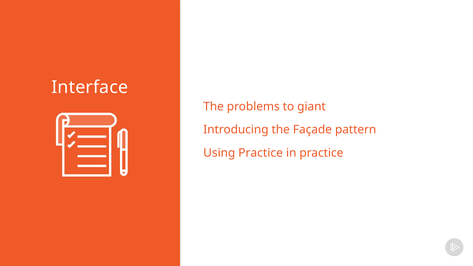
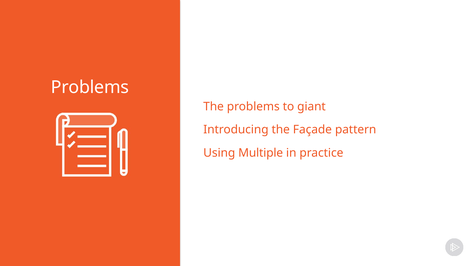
Interface at (90, 87): Interface -> Problems
Using Practice: Practice -> Multiple
